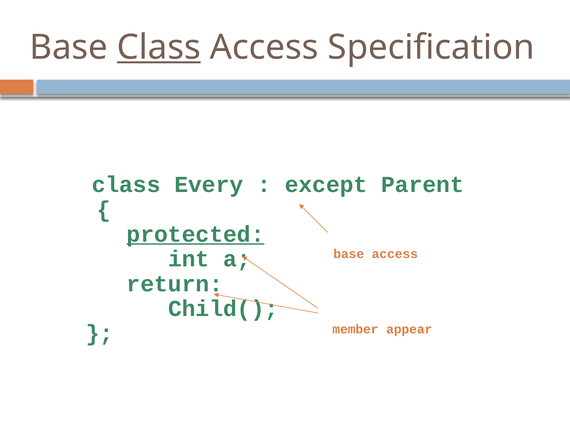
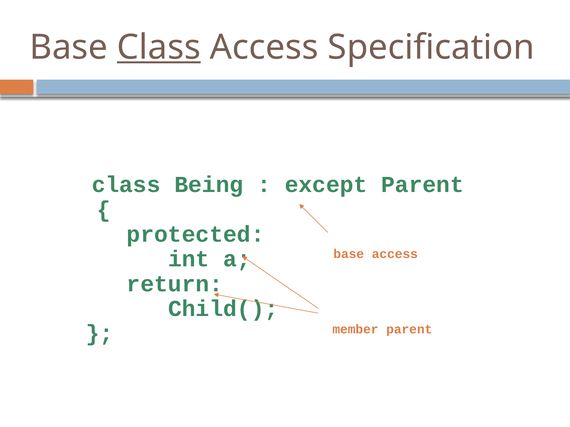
Every: Every -> Being
protected underline: present -> none
member appear: appear -> parent
